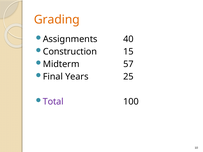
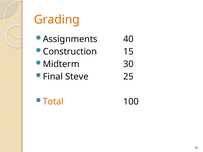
57: 57 -> 30
Years: Years -> Steve
Total colour: purple -> orange
